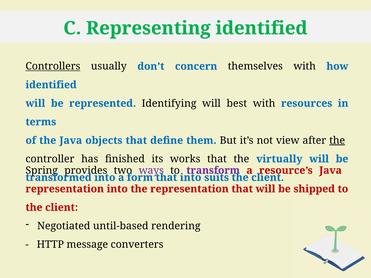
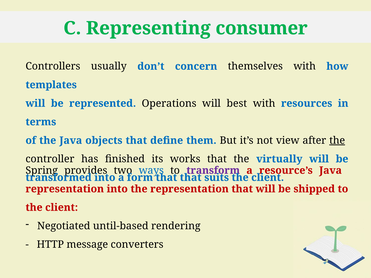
Representing identified: identified -> consumer
Controllers underline: present -> none
identified at (51, 85): identified -> templates
Identifying: Identifying -> Operations
ways colour: purple -> blue
that into: into -> that
